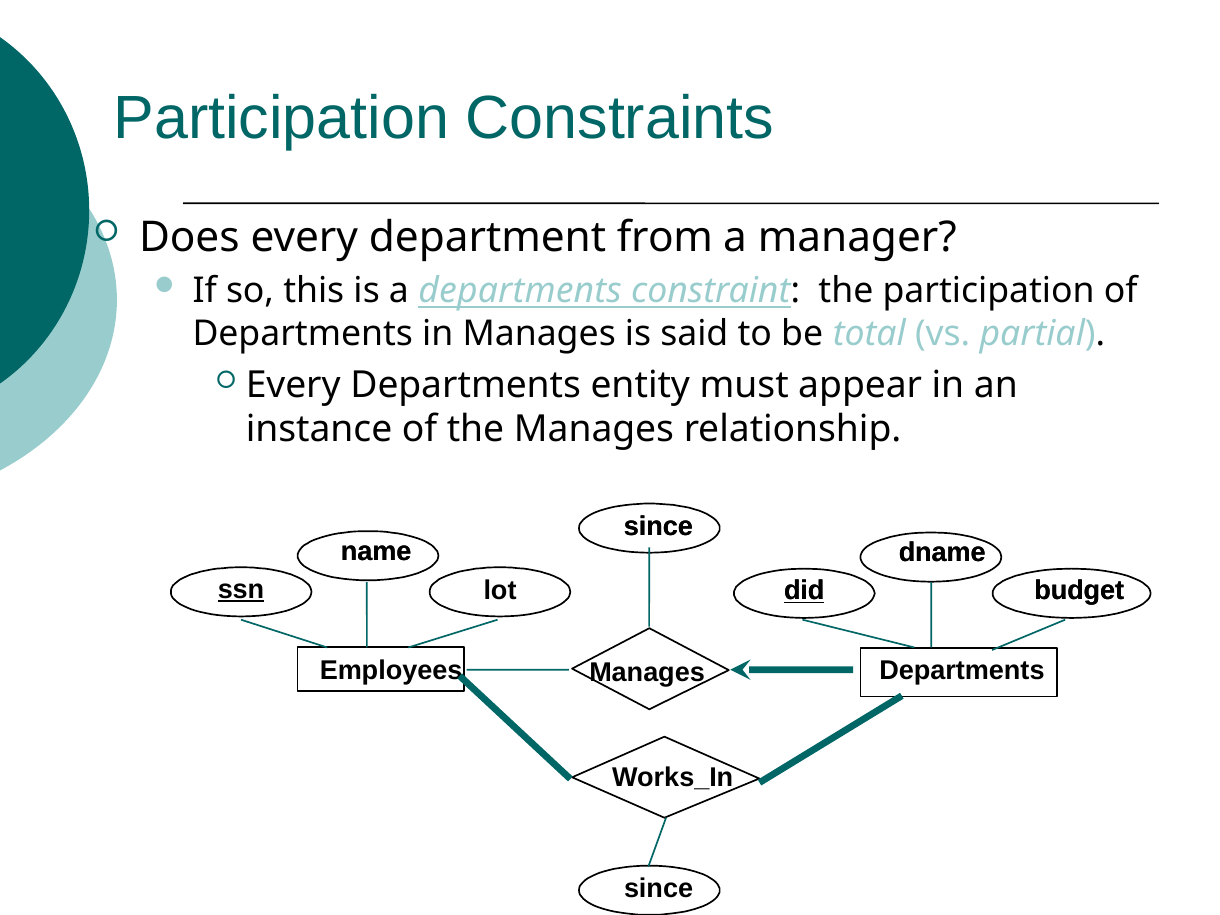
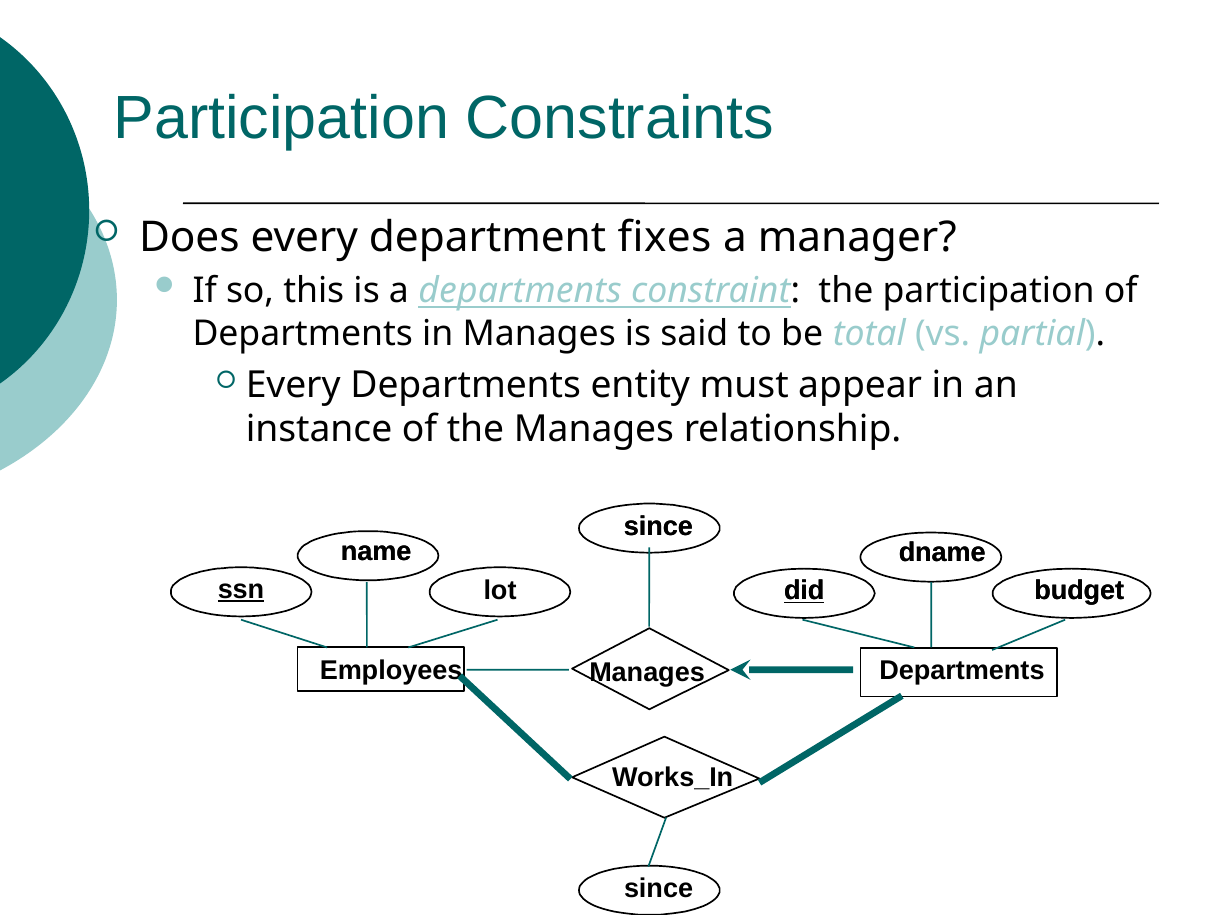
from: from -> fixes
